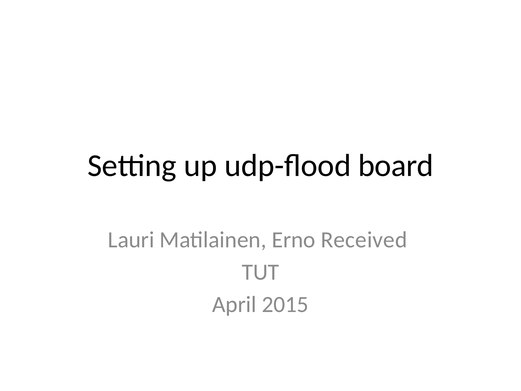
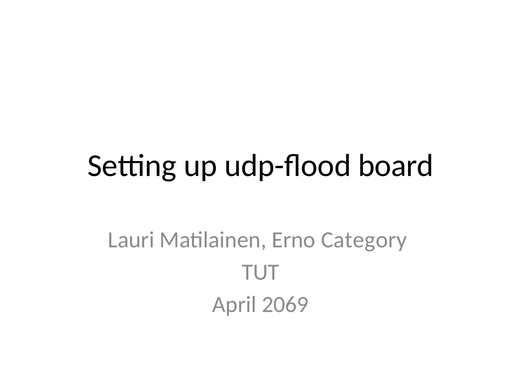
Received: Received -> Category
2015: 2015 -> 2069
